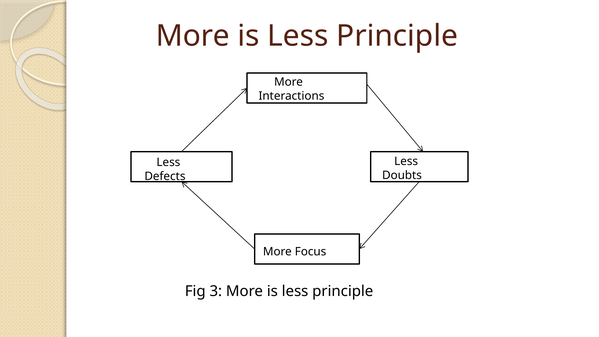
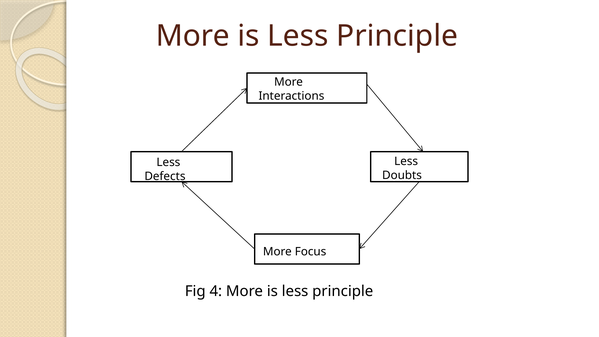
3: 3 -> 4
